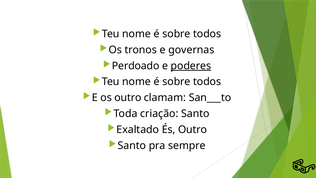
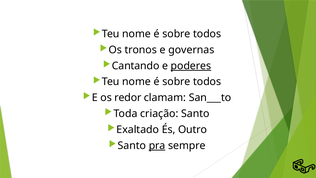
Perdoado: Perdoado -> Cantando
os outro: outro -> redor
pra underline: none -> present
